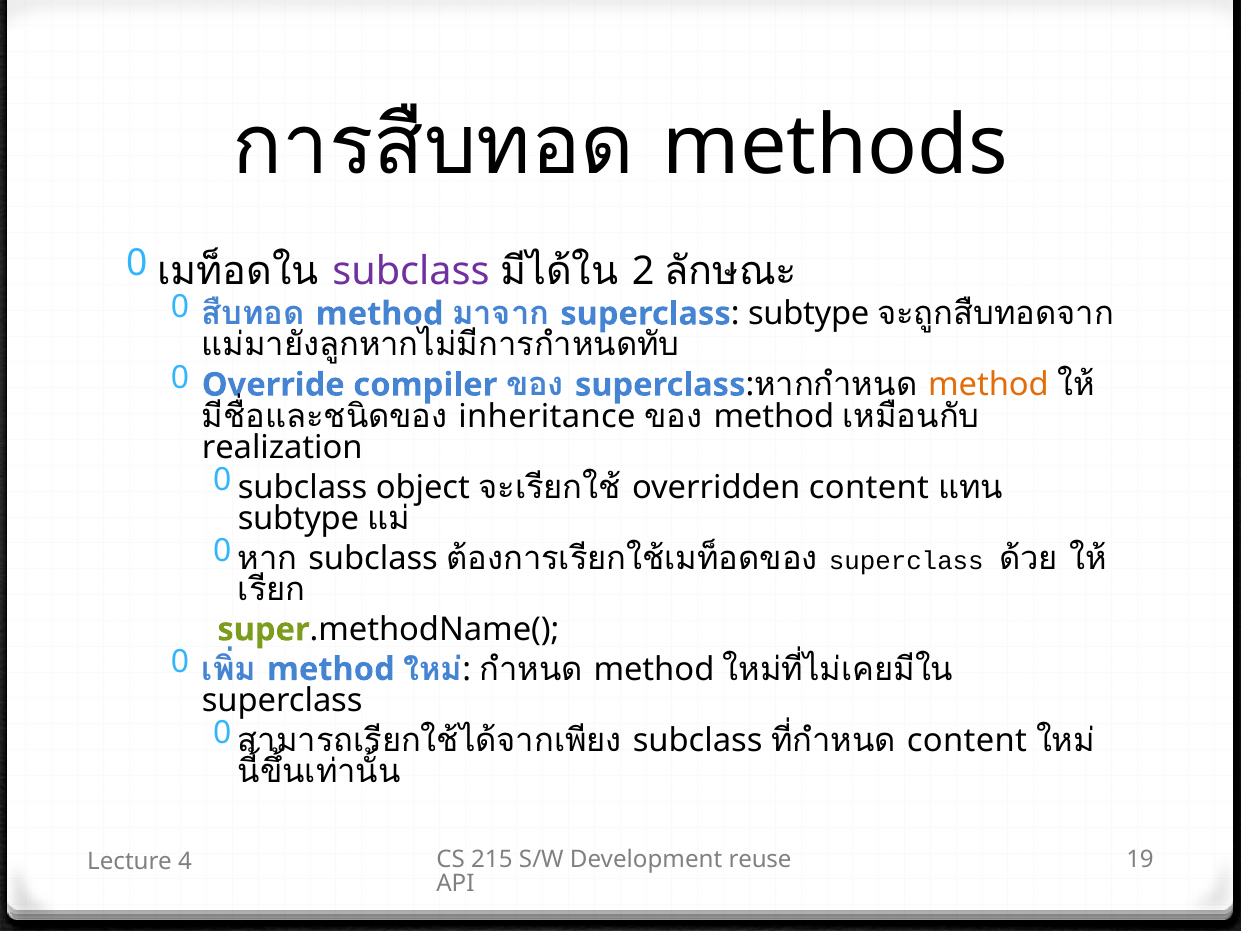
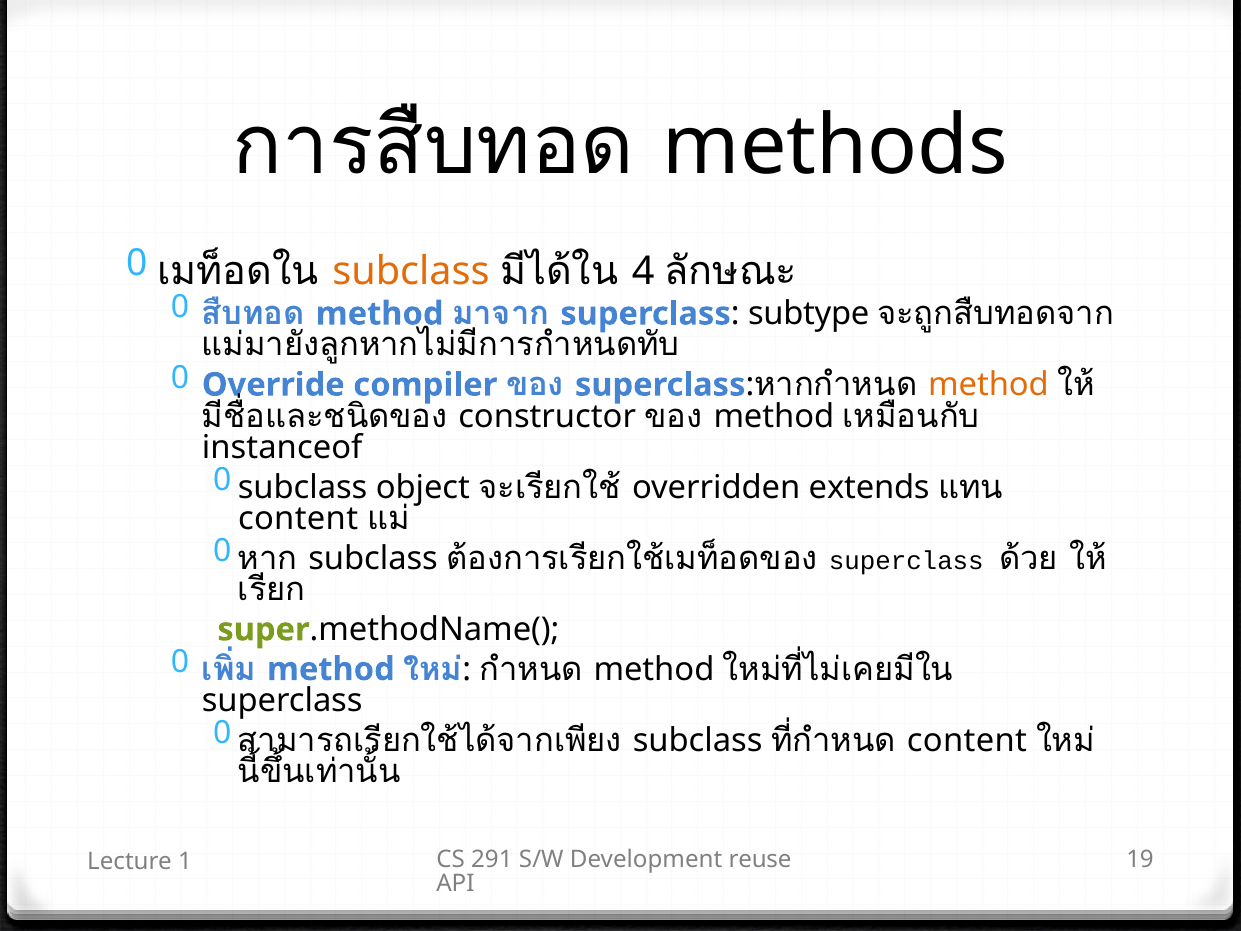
subclass at (411, 272) colour: purple -> orange
2: 2 -> 4
inheritance: inheritance -> constructor
realization: realization -> instanceof
overridden content: content -> extends
subtype at (298, 519): subtype -> content
215: 215 -> 291
4: 4 -> 1
